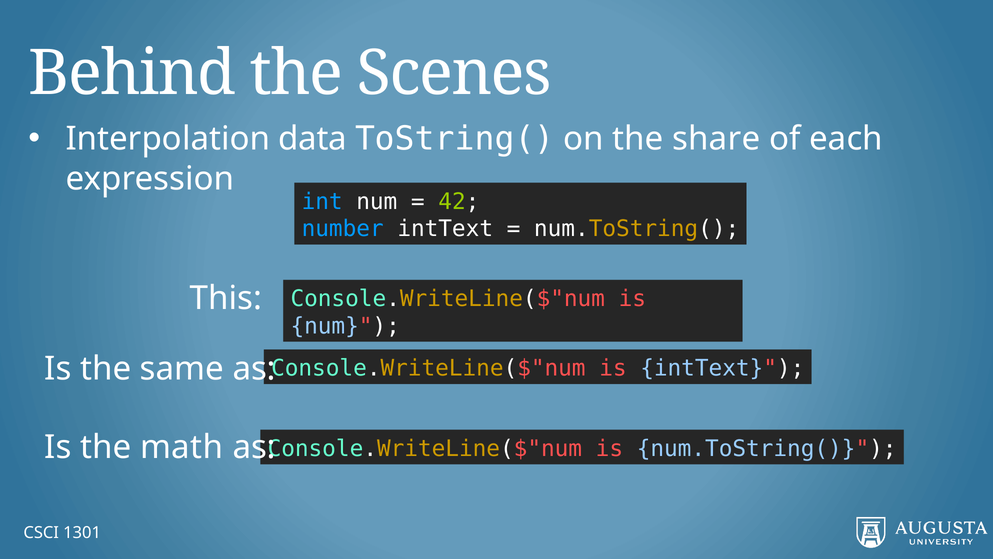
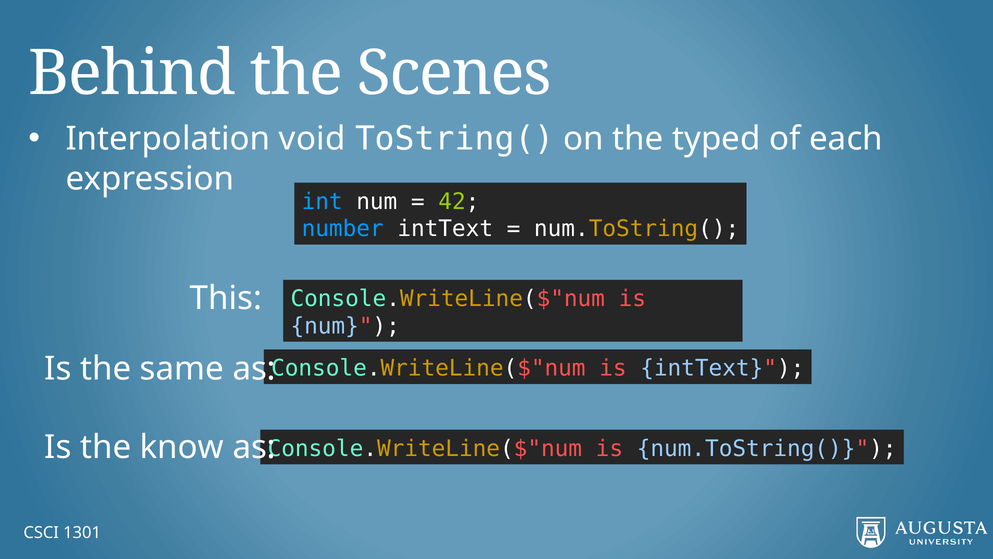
data: data -> void
share: share -> typed
math: math -> know
